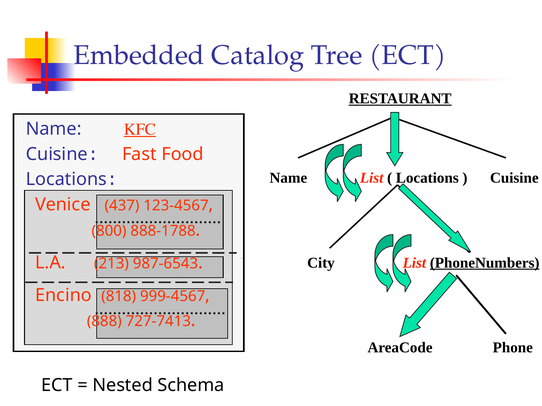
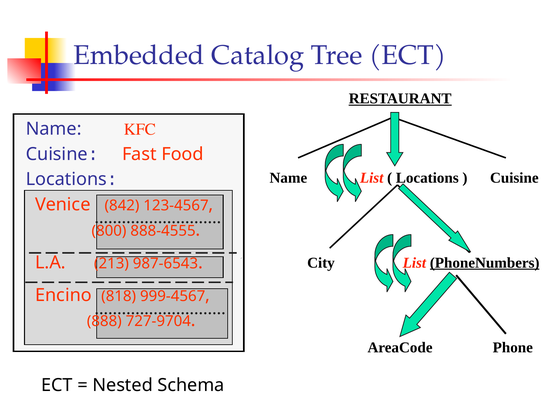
KFC underline: present -> none
437: 437 -> 842
888-1788: 888-1788 -> 888-4555
727-7413: 727-7413 -> 727-9704
